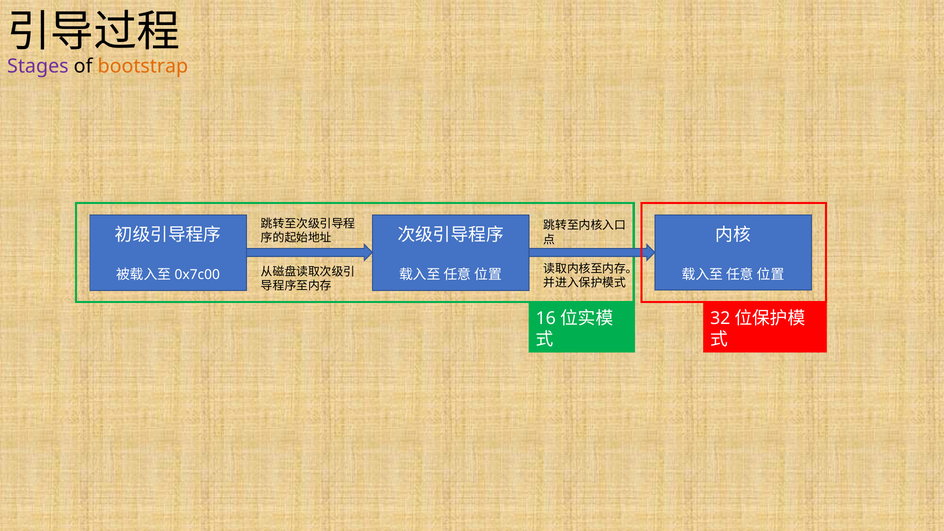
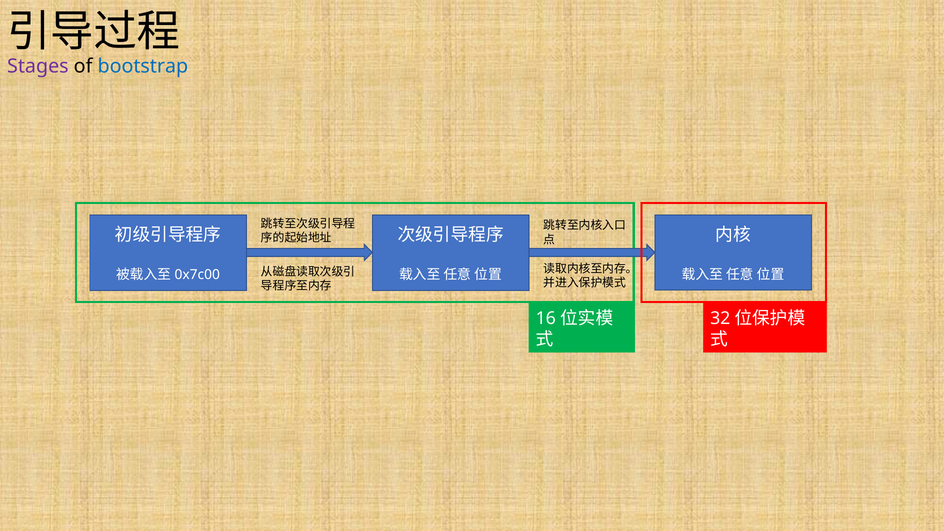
bootstrap colour: orange -> blue
